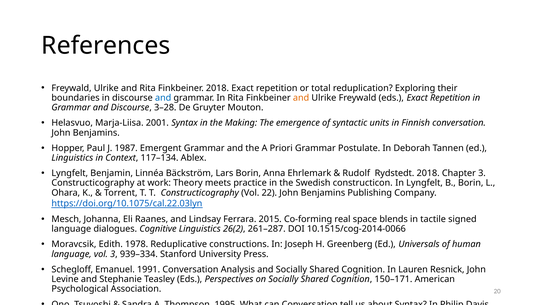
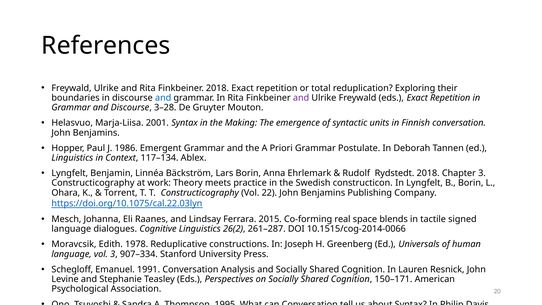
and at (301, 98) colour: orange -> purple
1987: 1987 -> 1986
939–334: 939–334 -> 907–334
